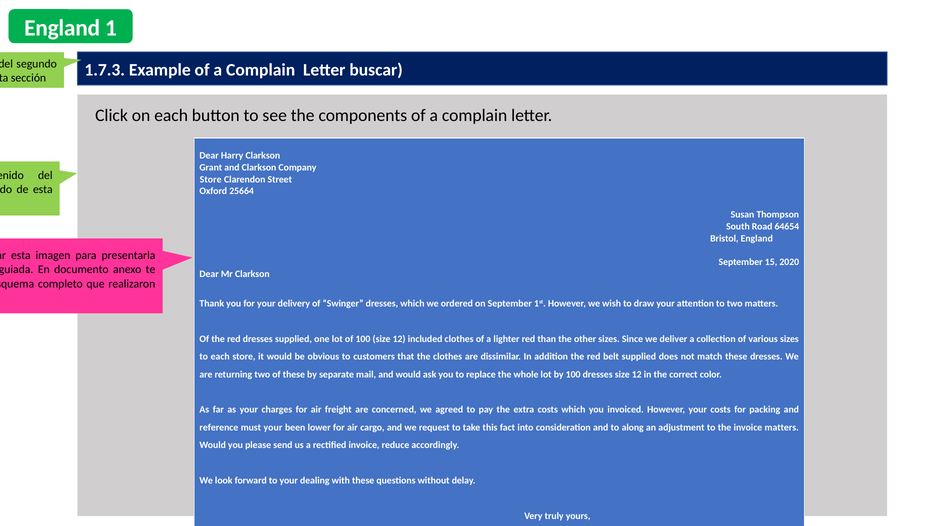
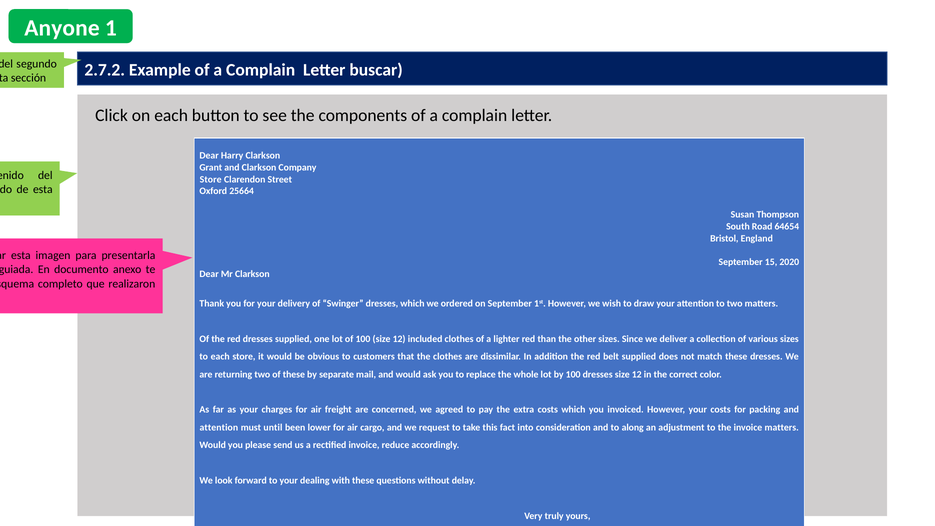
England at (62, 28): England -> Anyone
1.7.3: 1.7.3 -> 2.7.2
reference at (219, 427): reference -> attention
must your: your -> until
